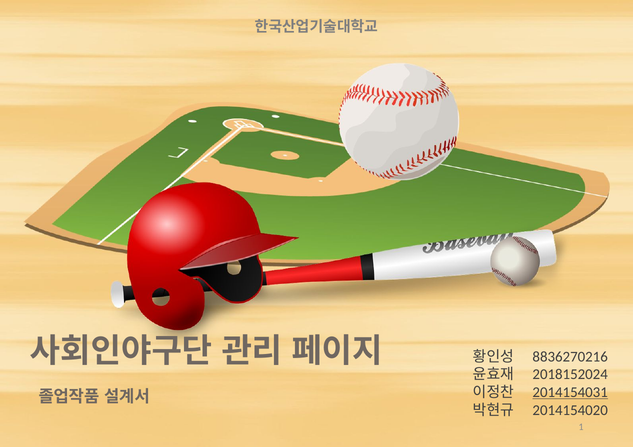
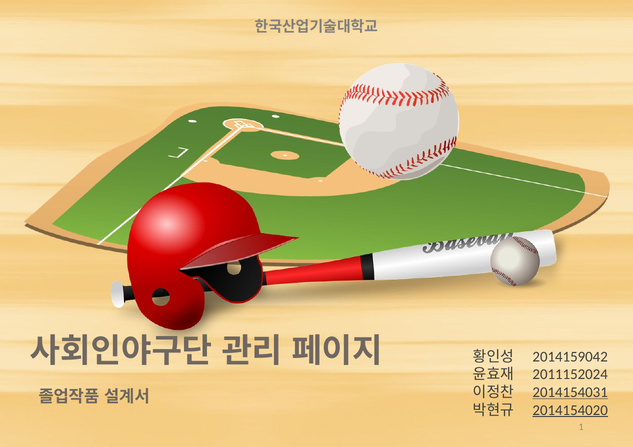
8836270216: 8836270216 -> 2014159042
2018152024: 2018152024 -> 2011152024
2014154020 underline: none -> present
